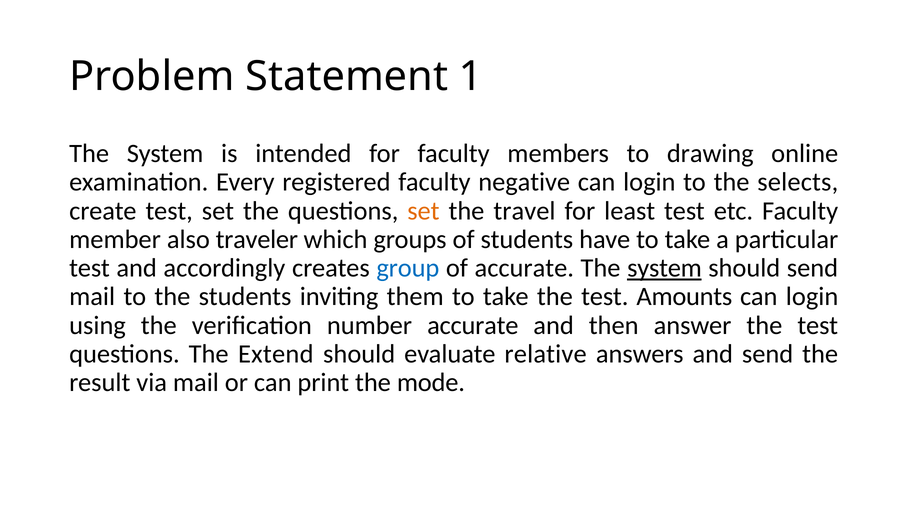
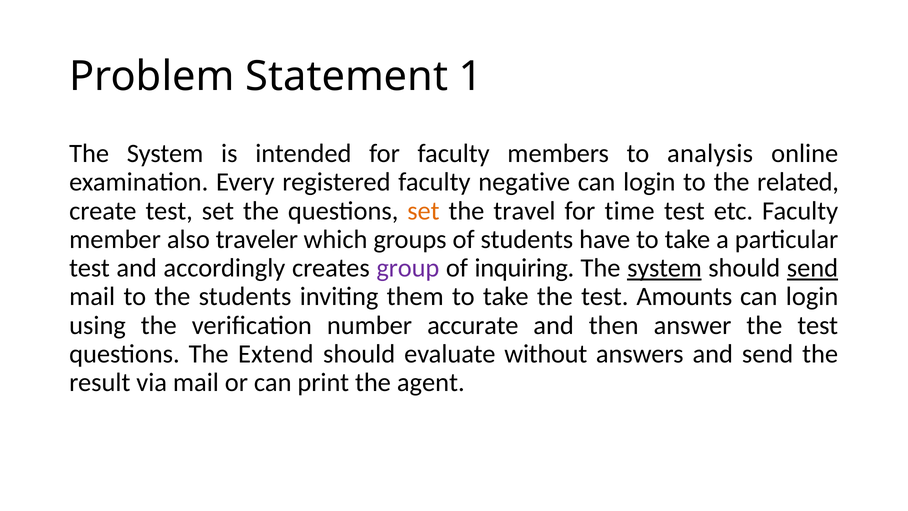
drawing: drawing -> analysis
selects: selects -> related
least: least -> time
group colour: blue -> purple
of accurate: accurate -> inquiring
send at (812, 268) underline: none -> present
relative: relative -> without
mode: mode -> agent
